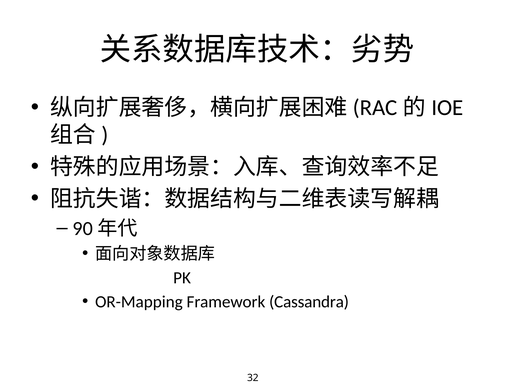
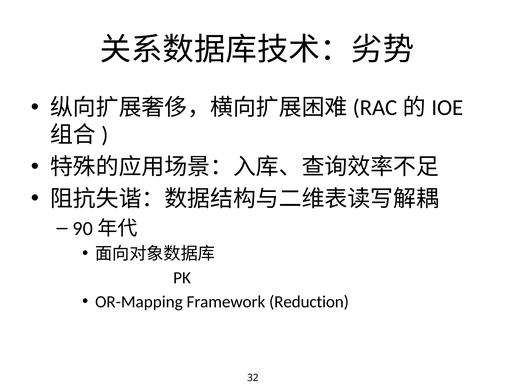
Cassandra: Cassandra -> Reduction
